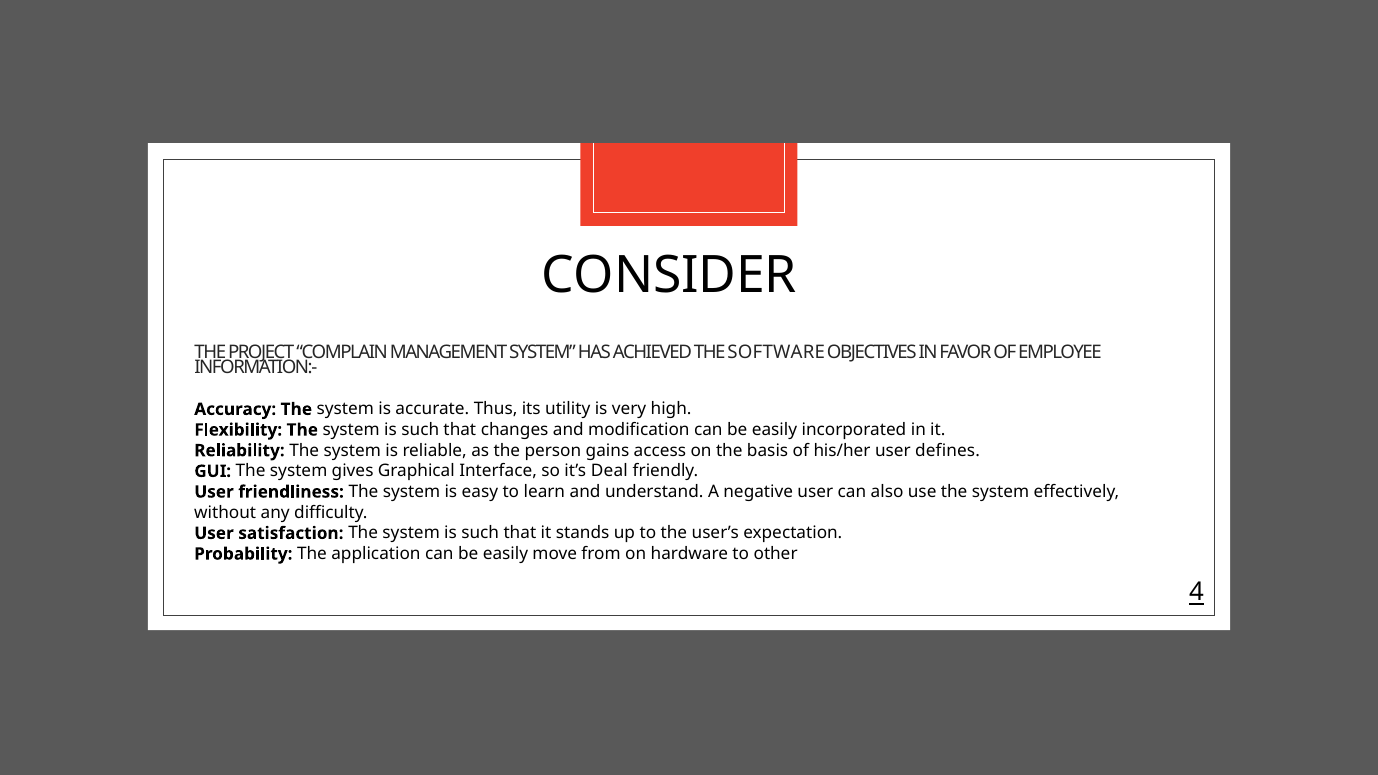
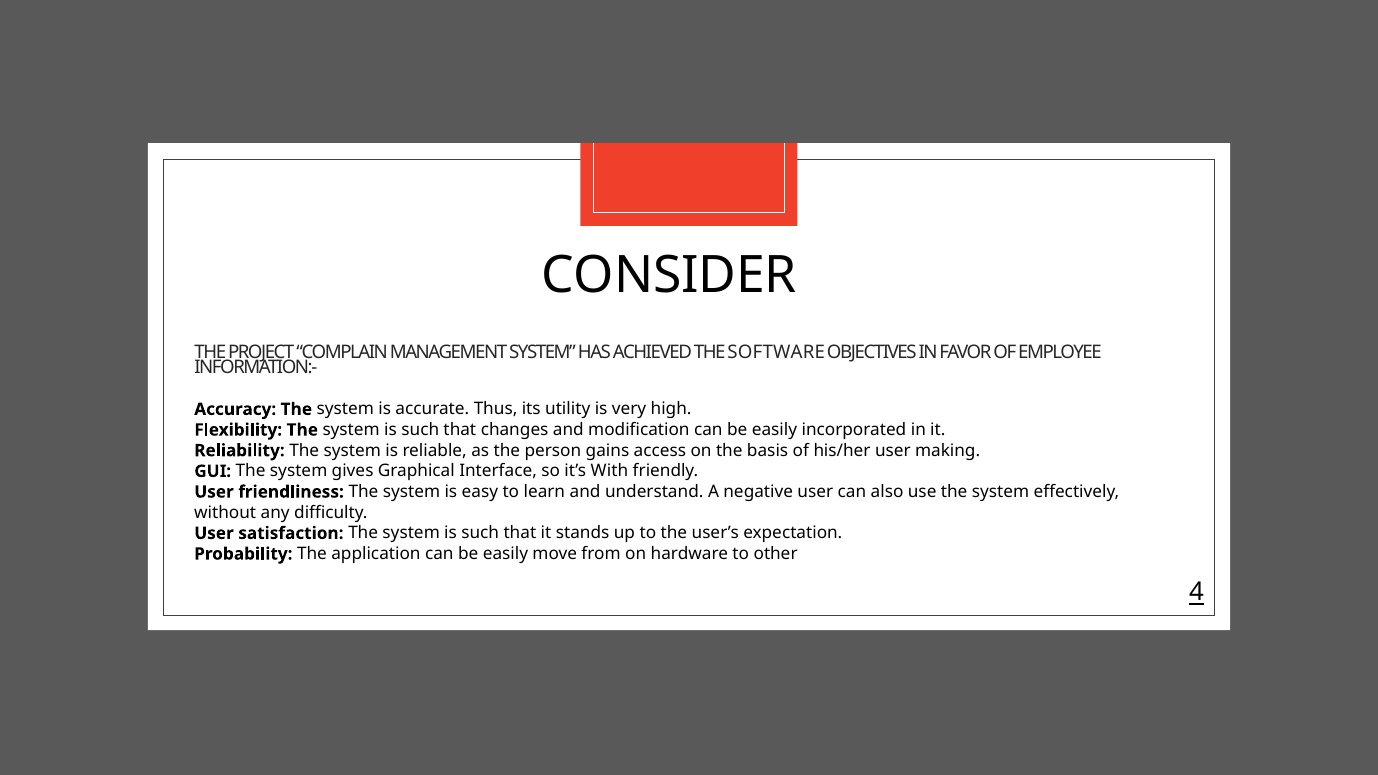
defines: defines -> making
Deal: Deal -> With
